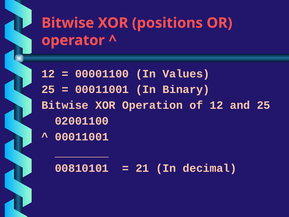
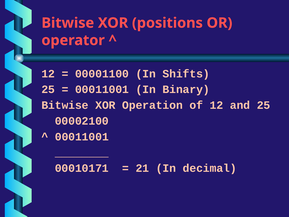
Values: Values -> Shifts
02001100: 02001100 -> 00002100
00810101: 00810101 -> 00010171
